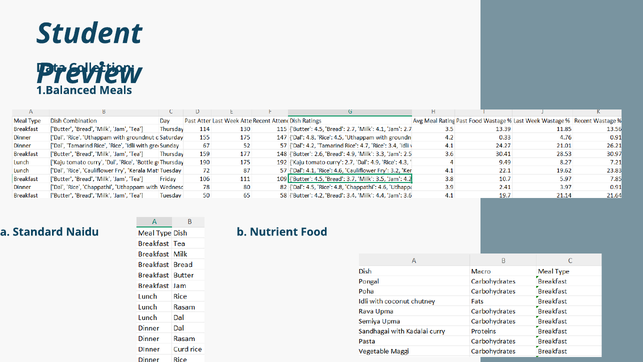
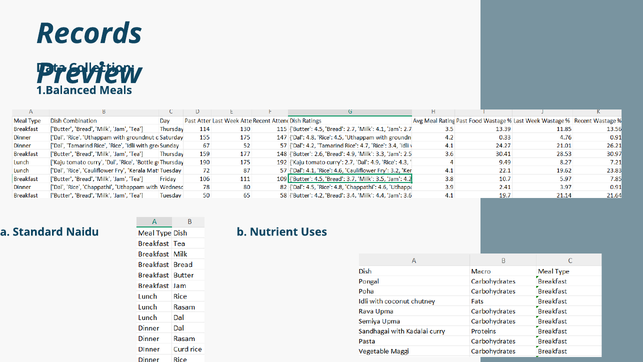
Student: Student -> Records
Food: Food -> Uses
